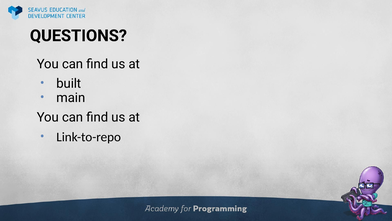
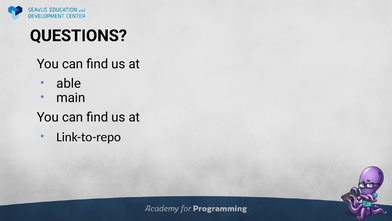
built: built -> able
